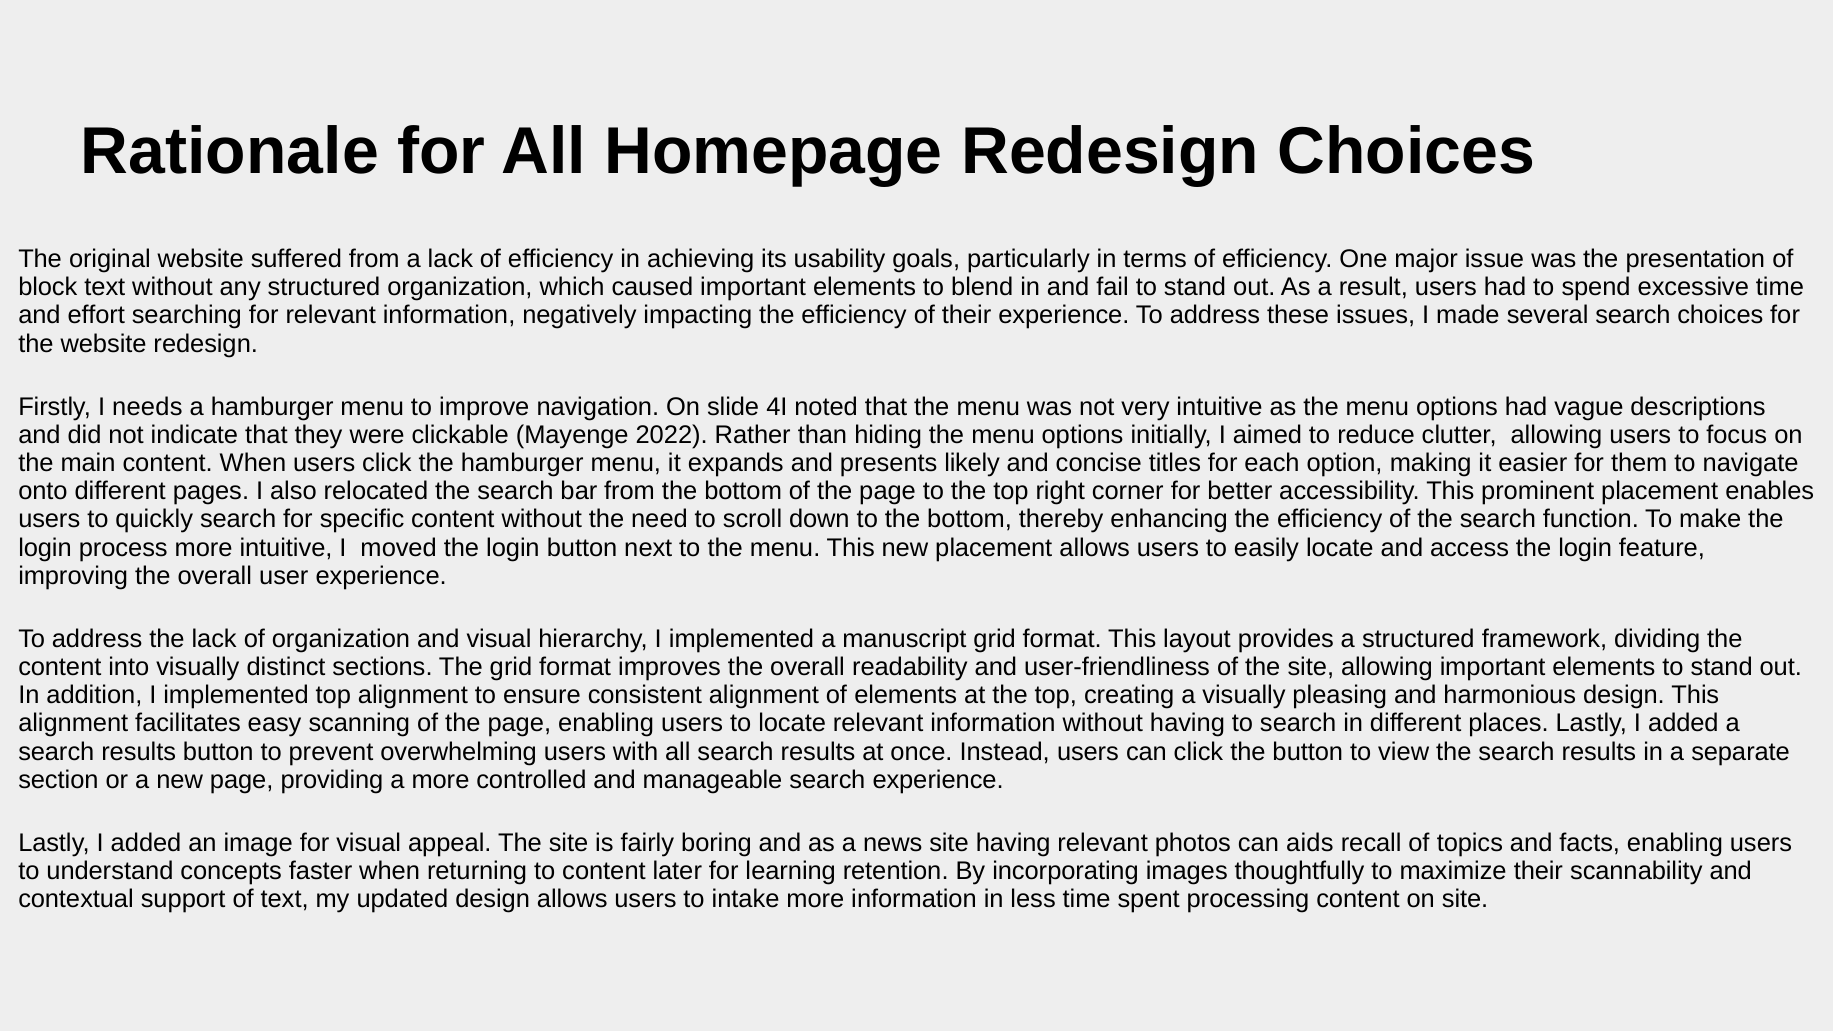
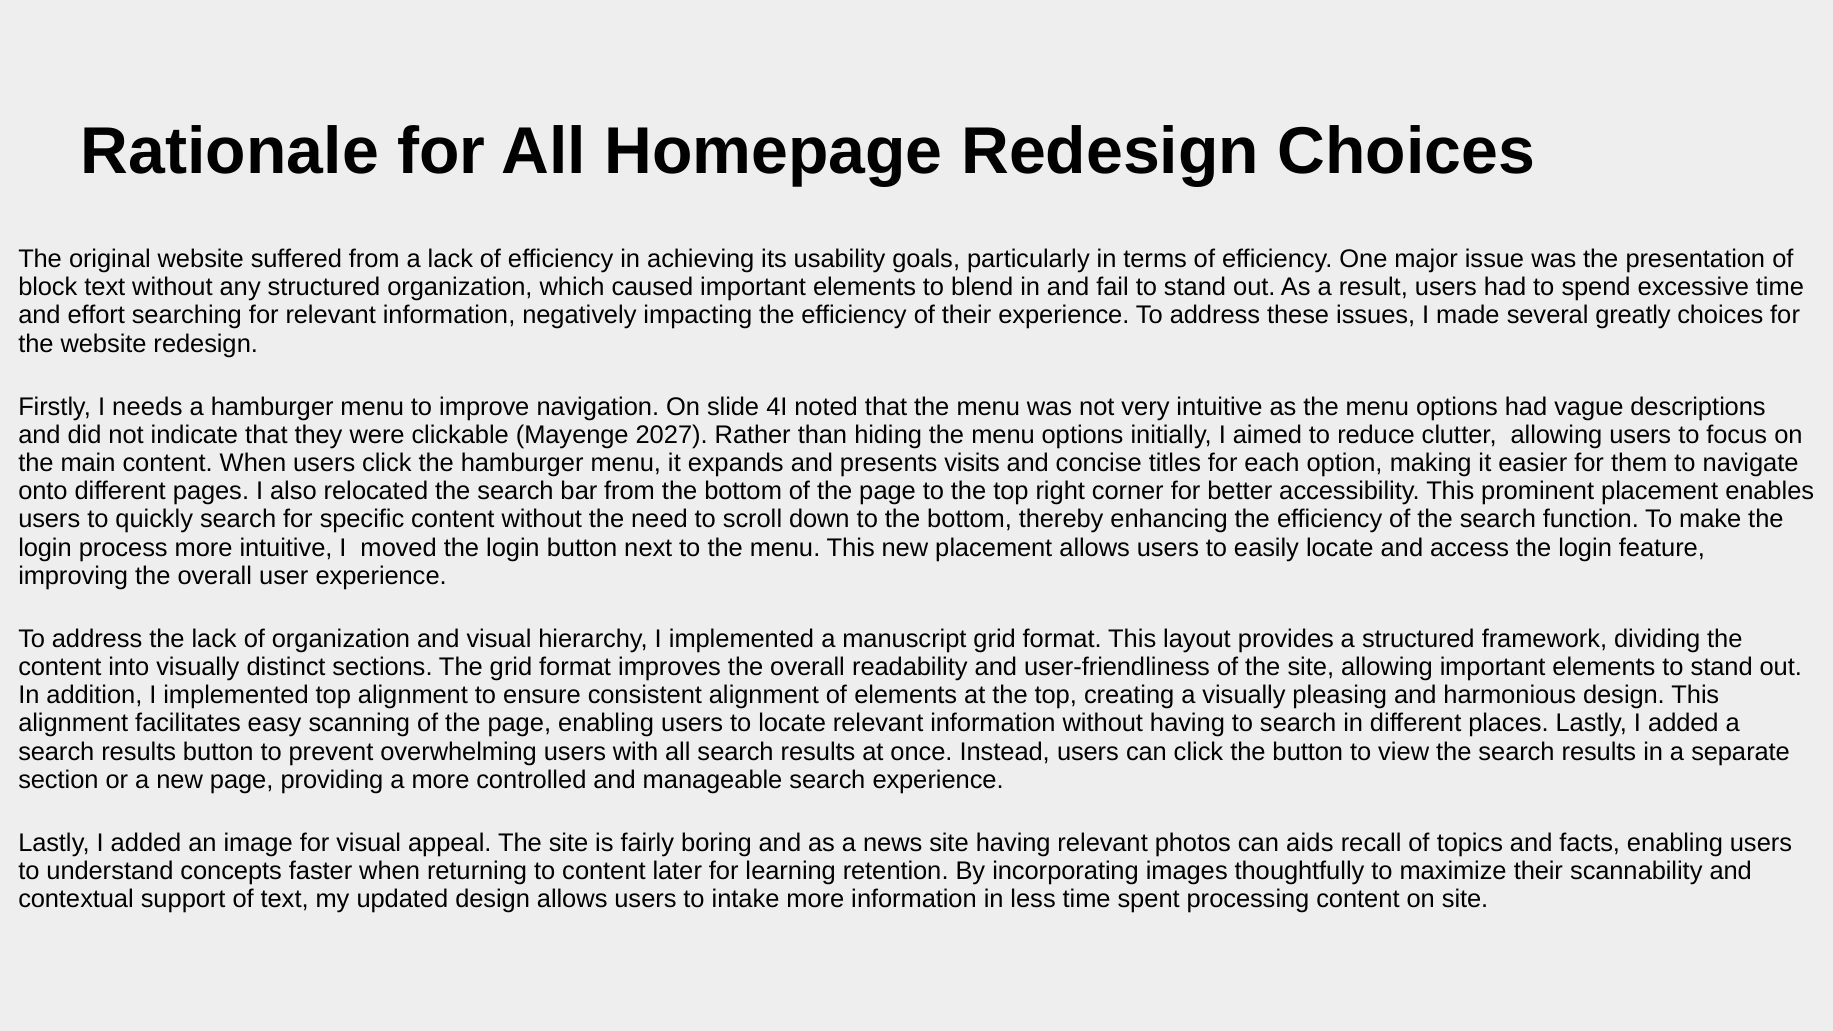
several search: search -> greatly
2022: 2022 -> 2027
likely: likely -> visits
